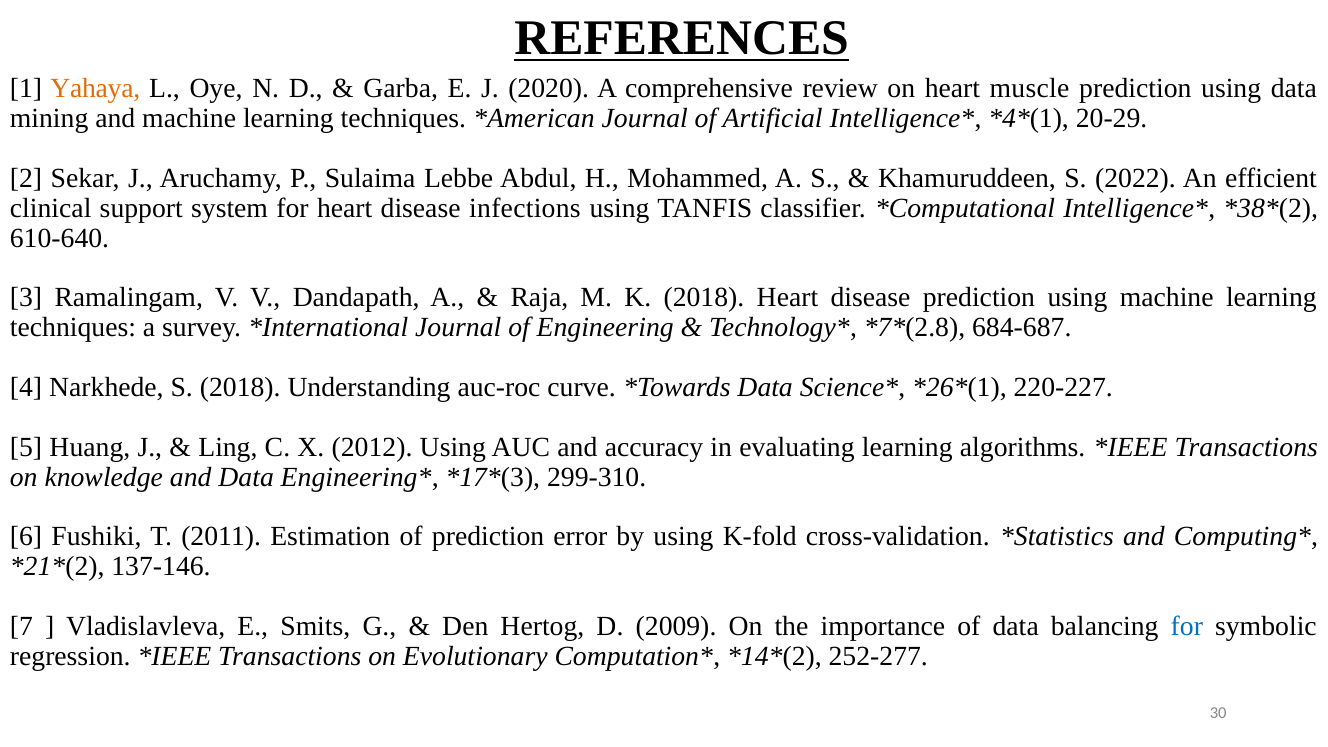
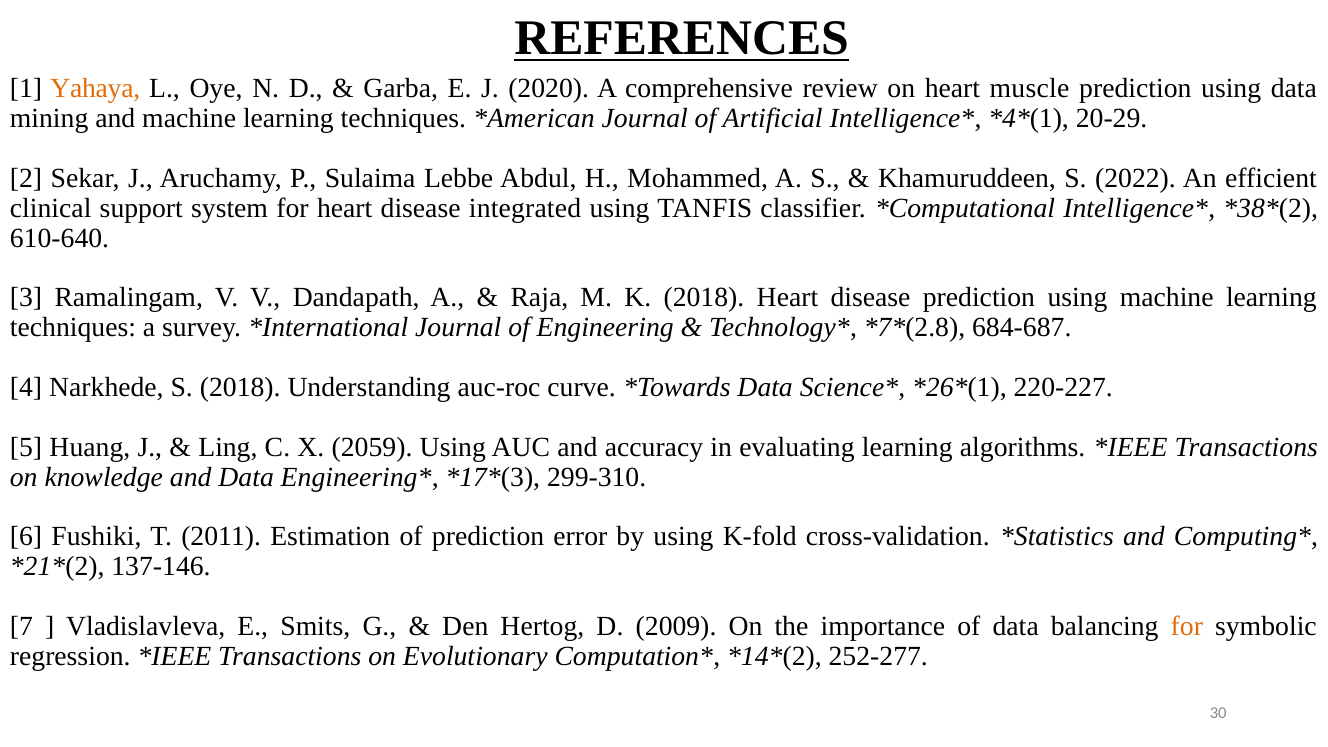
infections: infections -> integrated
2012: 2012 -> 2059
for at (1187, 626) colour: blue -> orange
